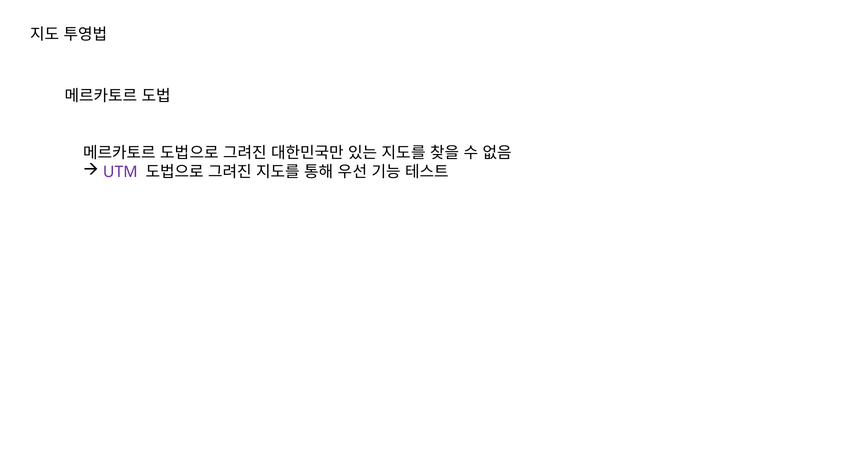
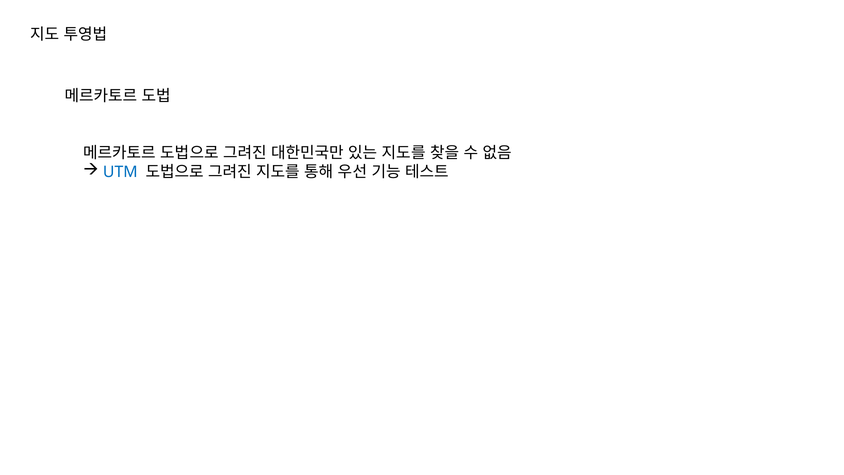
UTM colour: purple -> blue
